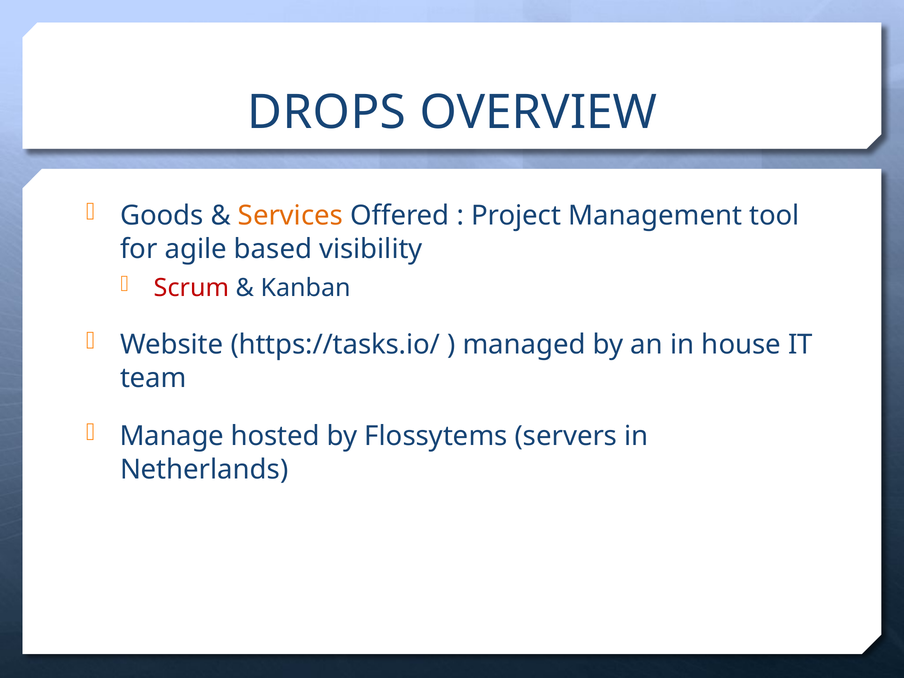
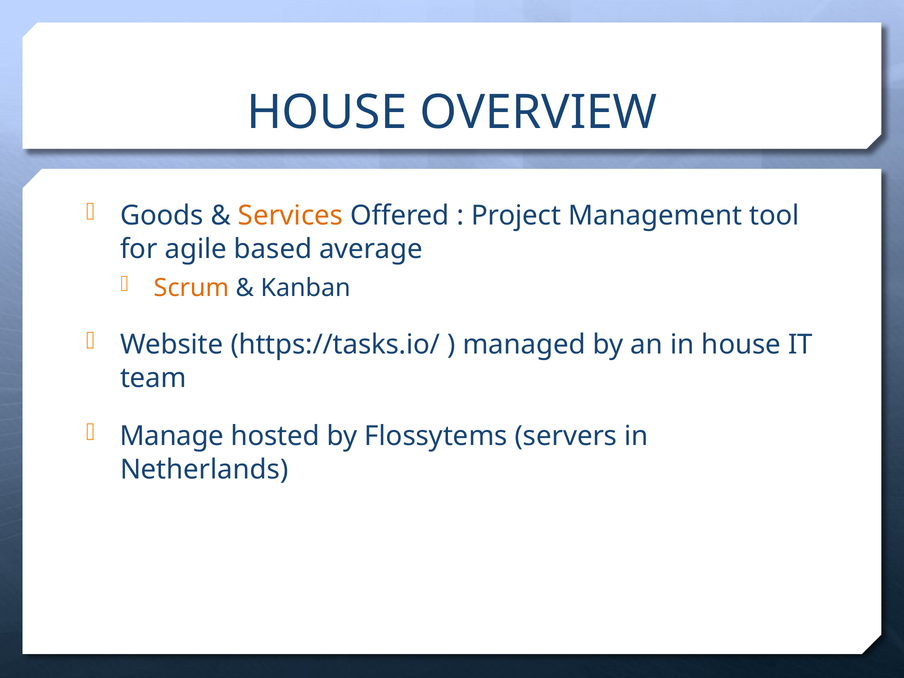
DROPS at (327, 112): DROPS -> HOUSE
visibility: visibility -> average
Scrum colour: red -> orange
